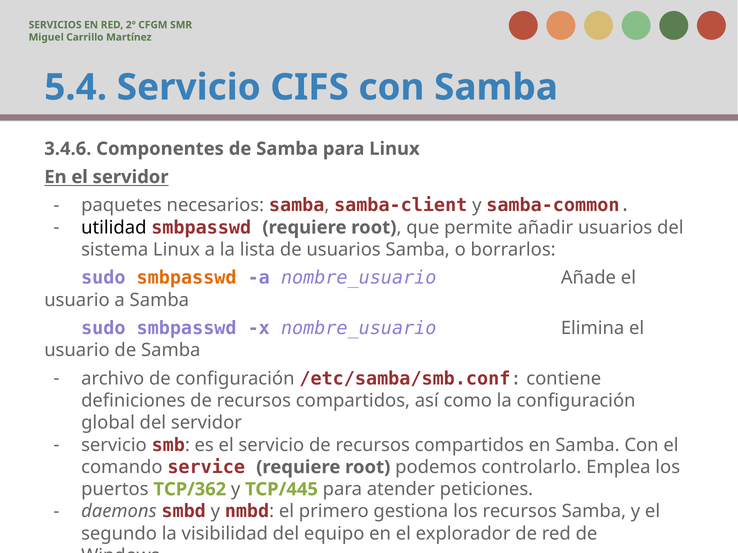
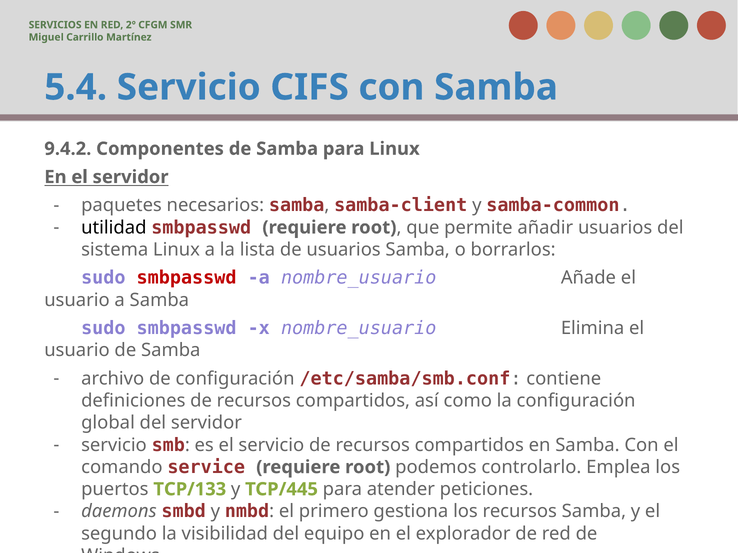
3.4.6: 3.4.6 -> 9.4.2
smbpasswd at (187, 278) colour: orange -> red
TCP/362: TCP/362 -> TCP/133
